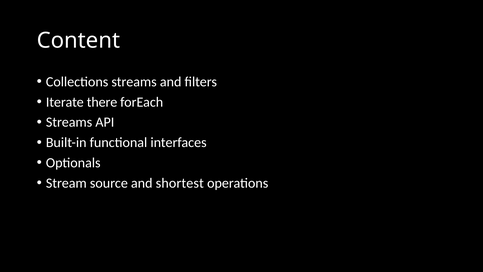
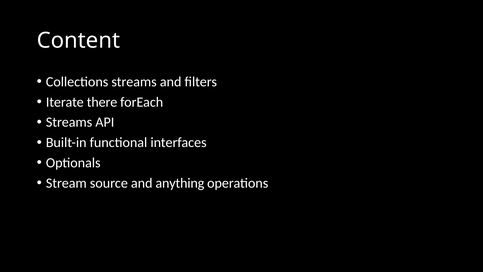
shortest: shortest -> anything
